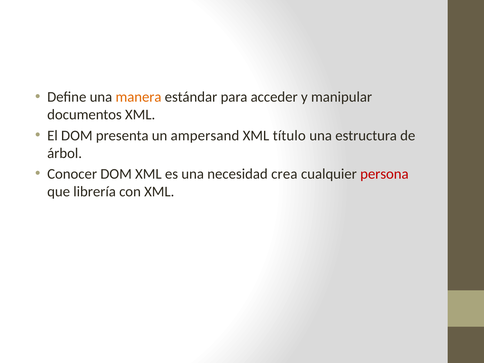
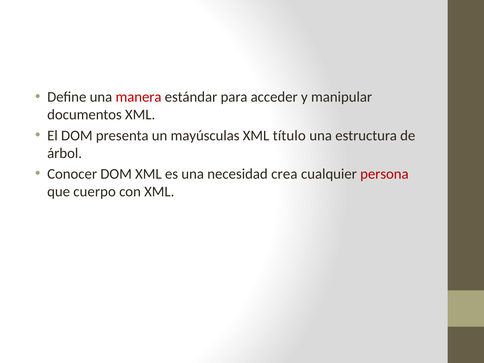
manera colour: orange -> red
ampersand: ampersand -> mayúsculas
librería: librería -> cuerpo
